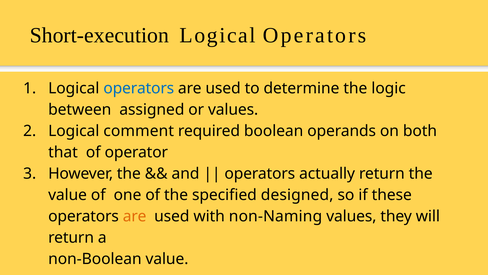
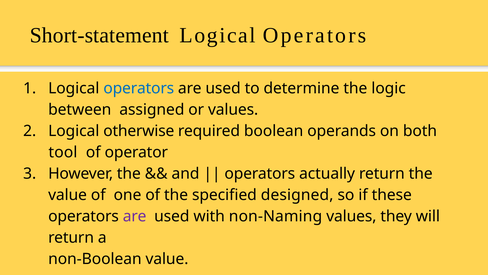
Short-execution: Short-execution -> Short-statement
comment: comment -> otherwise
that: that -> tool
are at (135, 216) colour: orange -> purple
